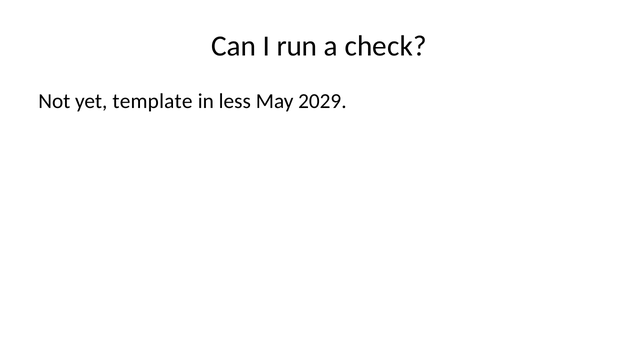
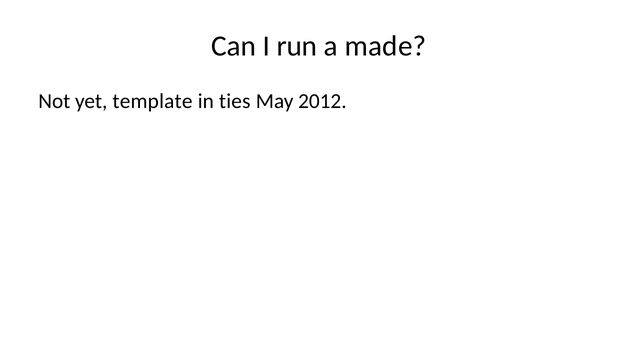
check: check -> made
less: less -> ties
2029: 2029 -> 2012
